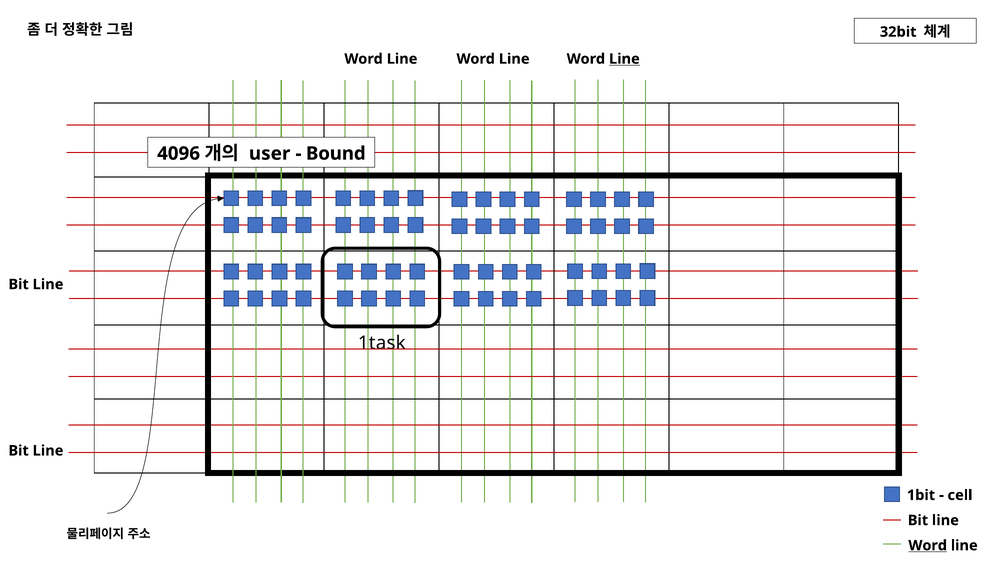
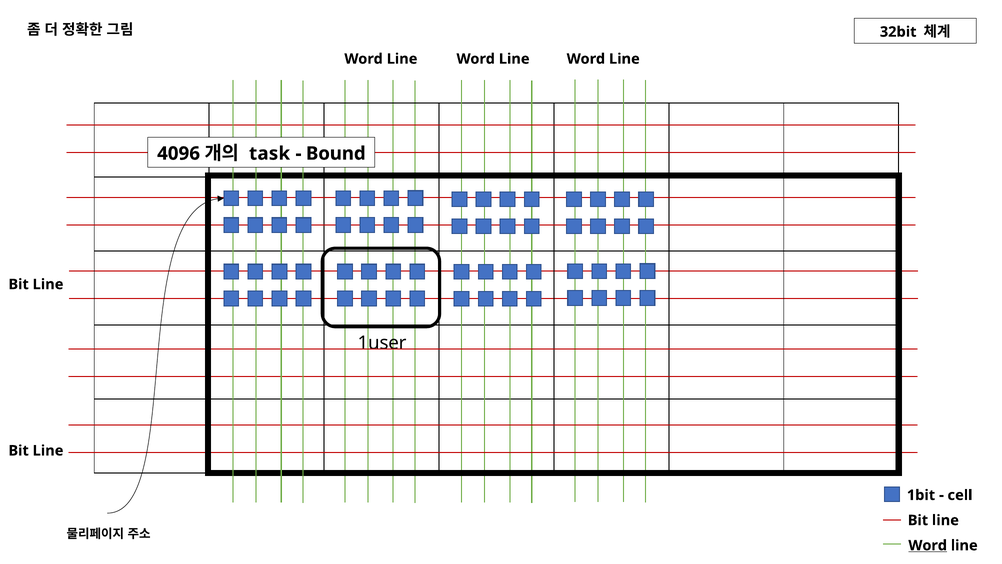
Line at (624, 59) underline: present -> none
user: user -> task
1task: 1task -> 1user
